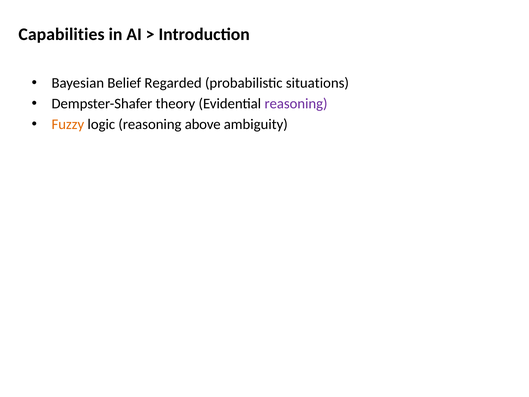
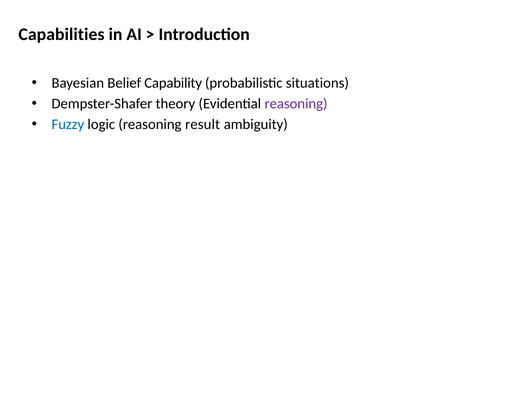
Regarded: Regarded -> Capability
Fuzzy colour: orange -> blue
above: above -> result
